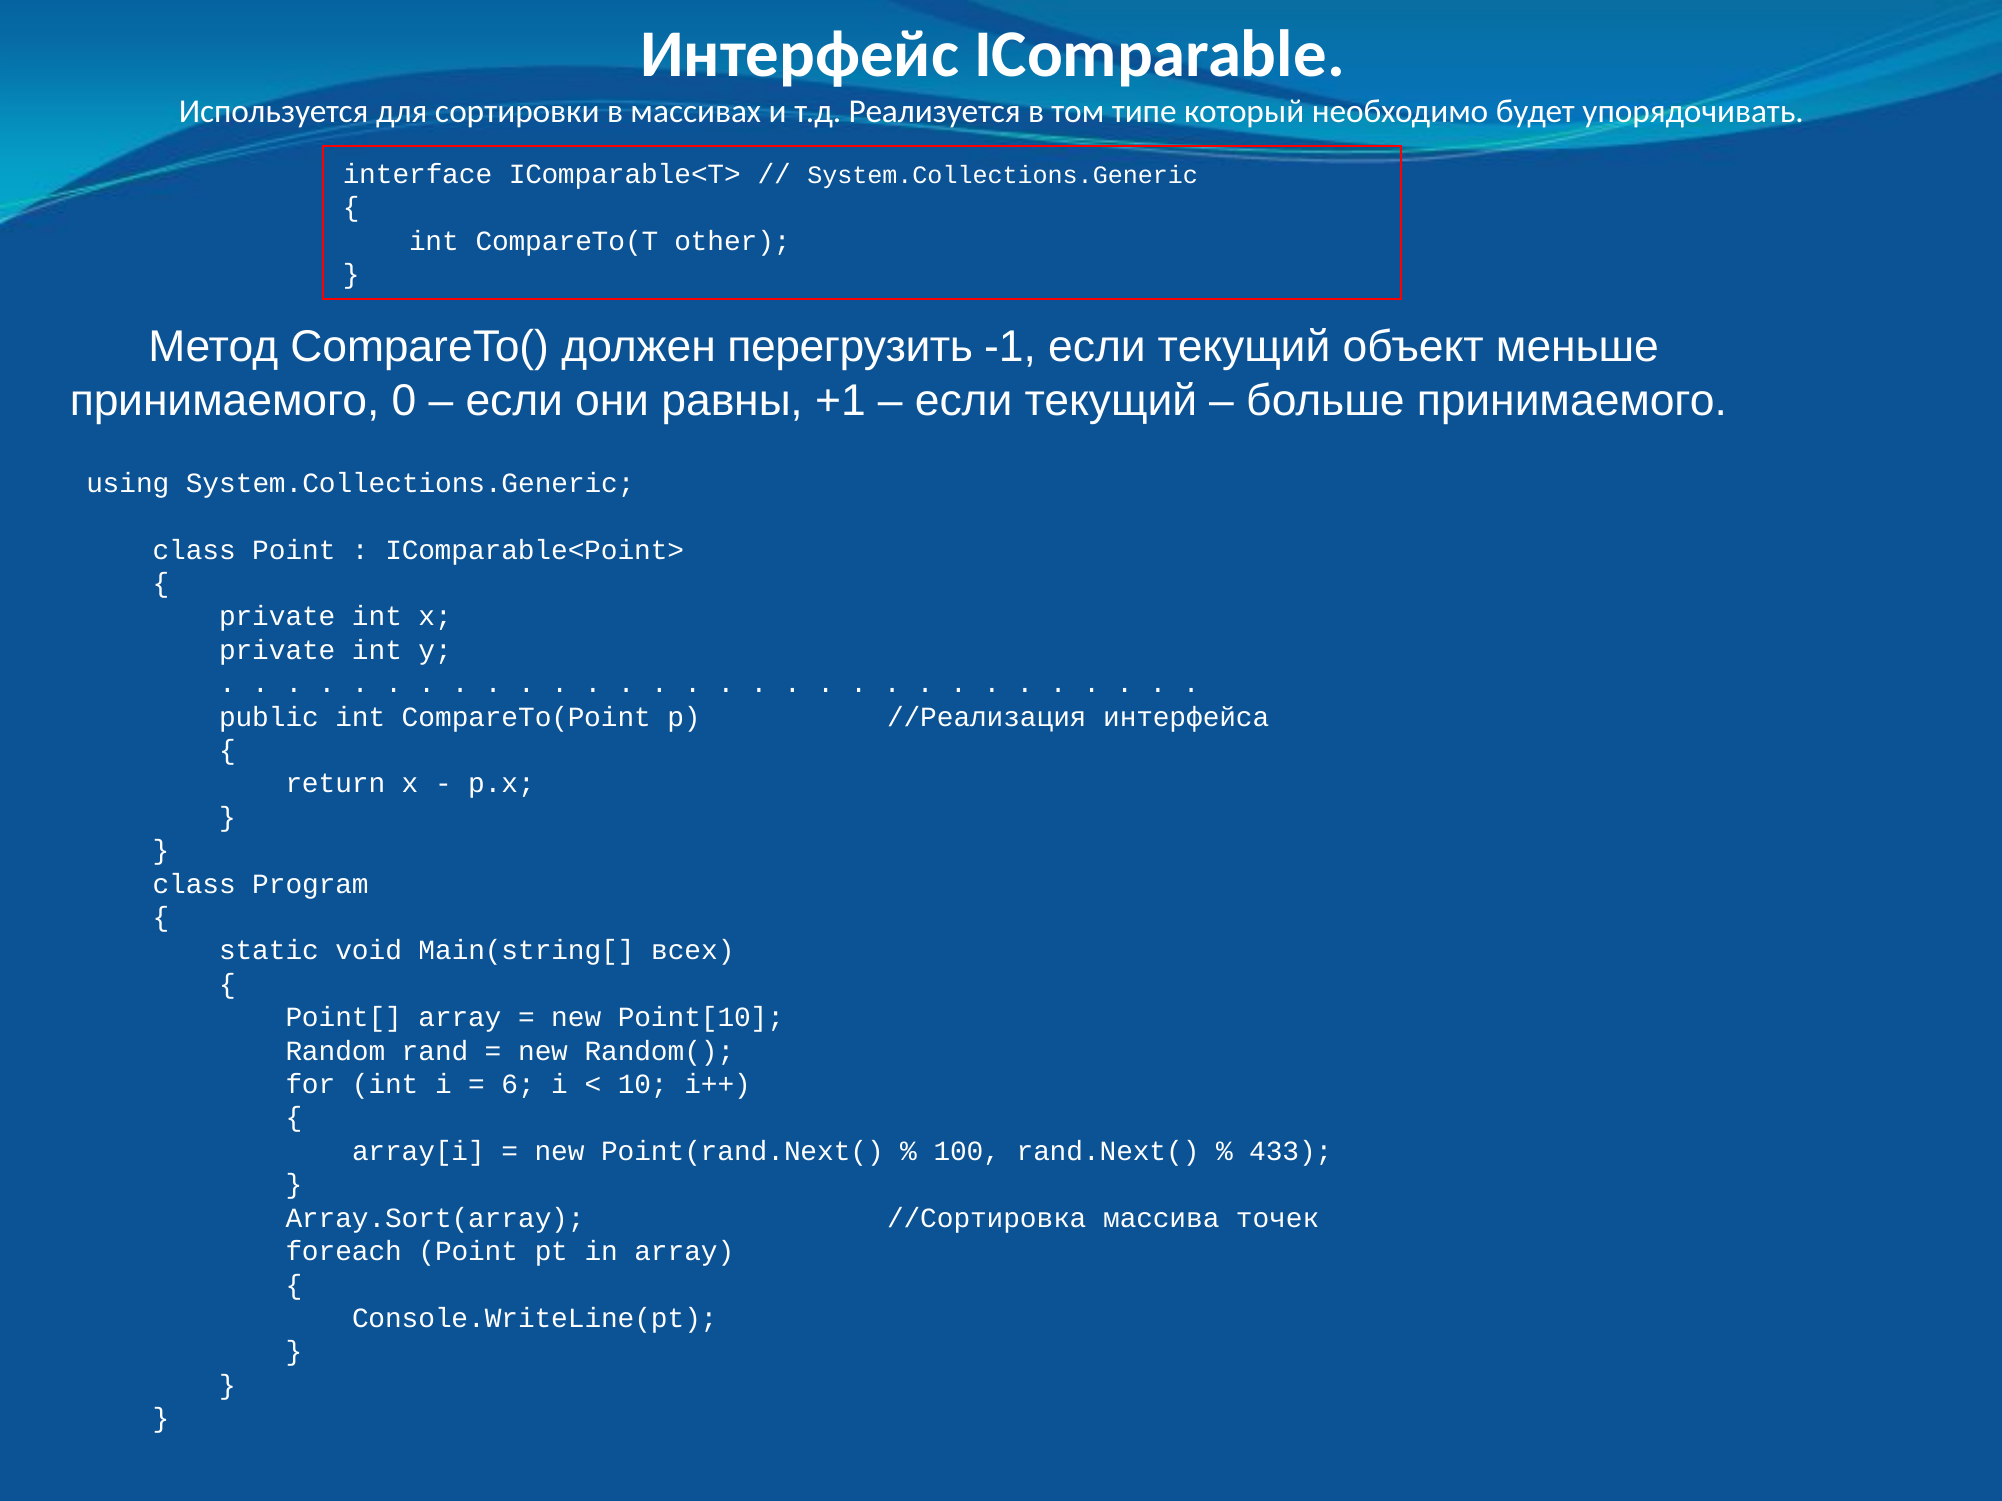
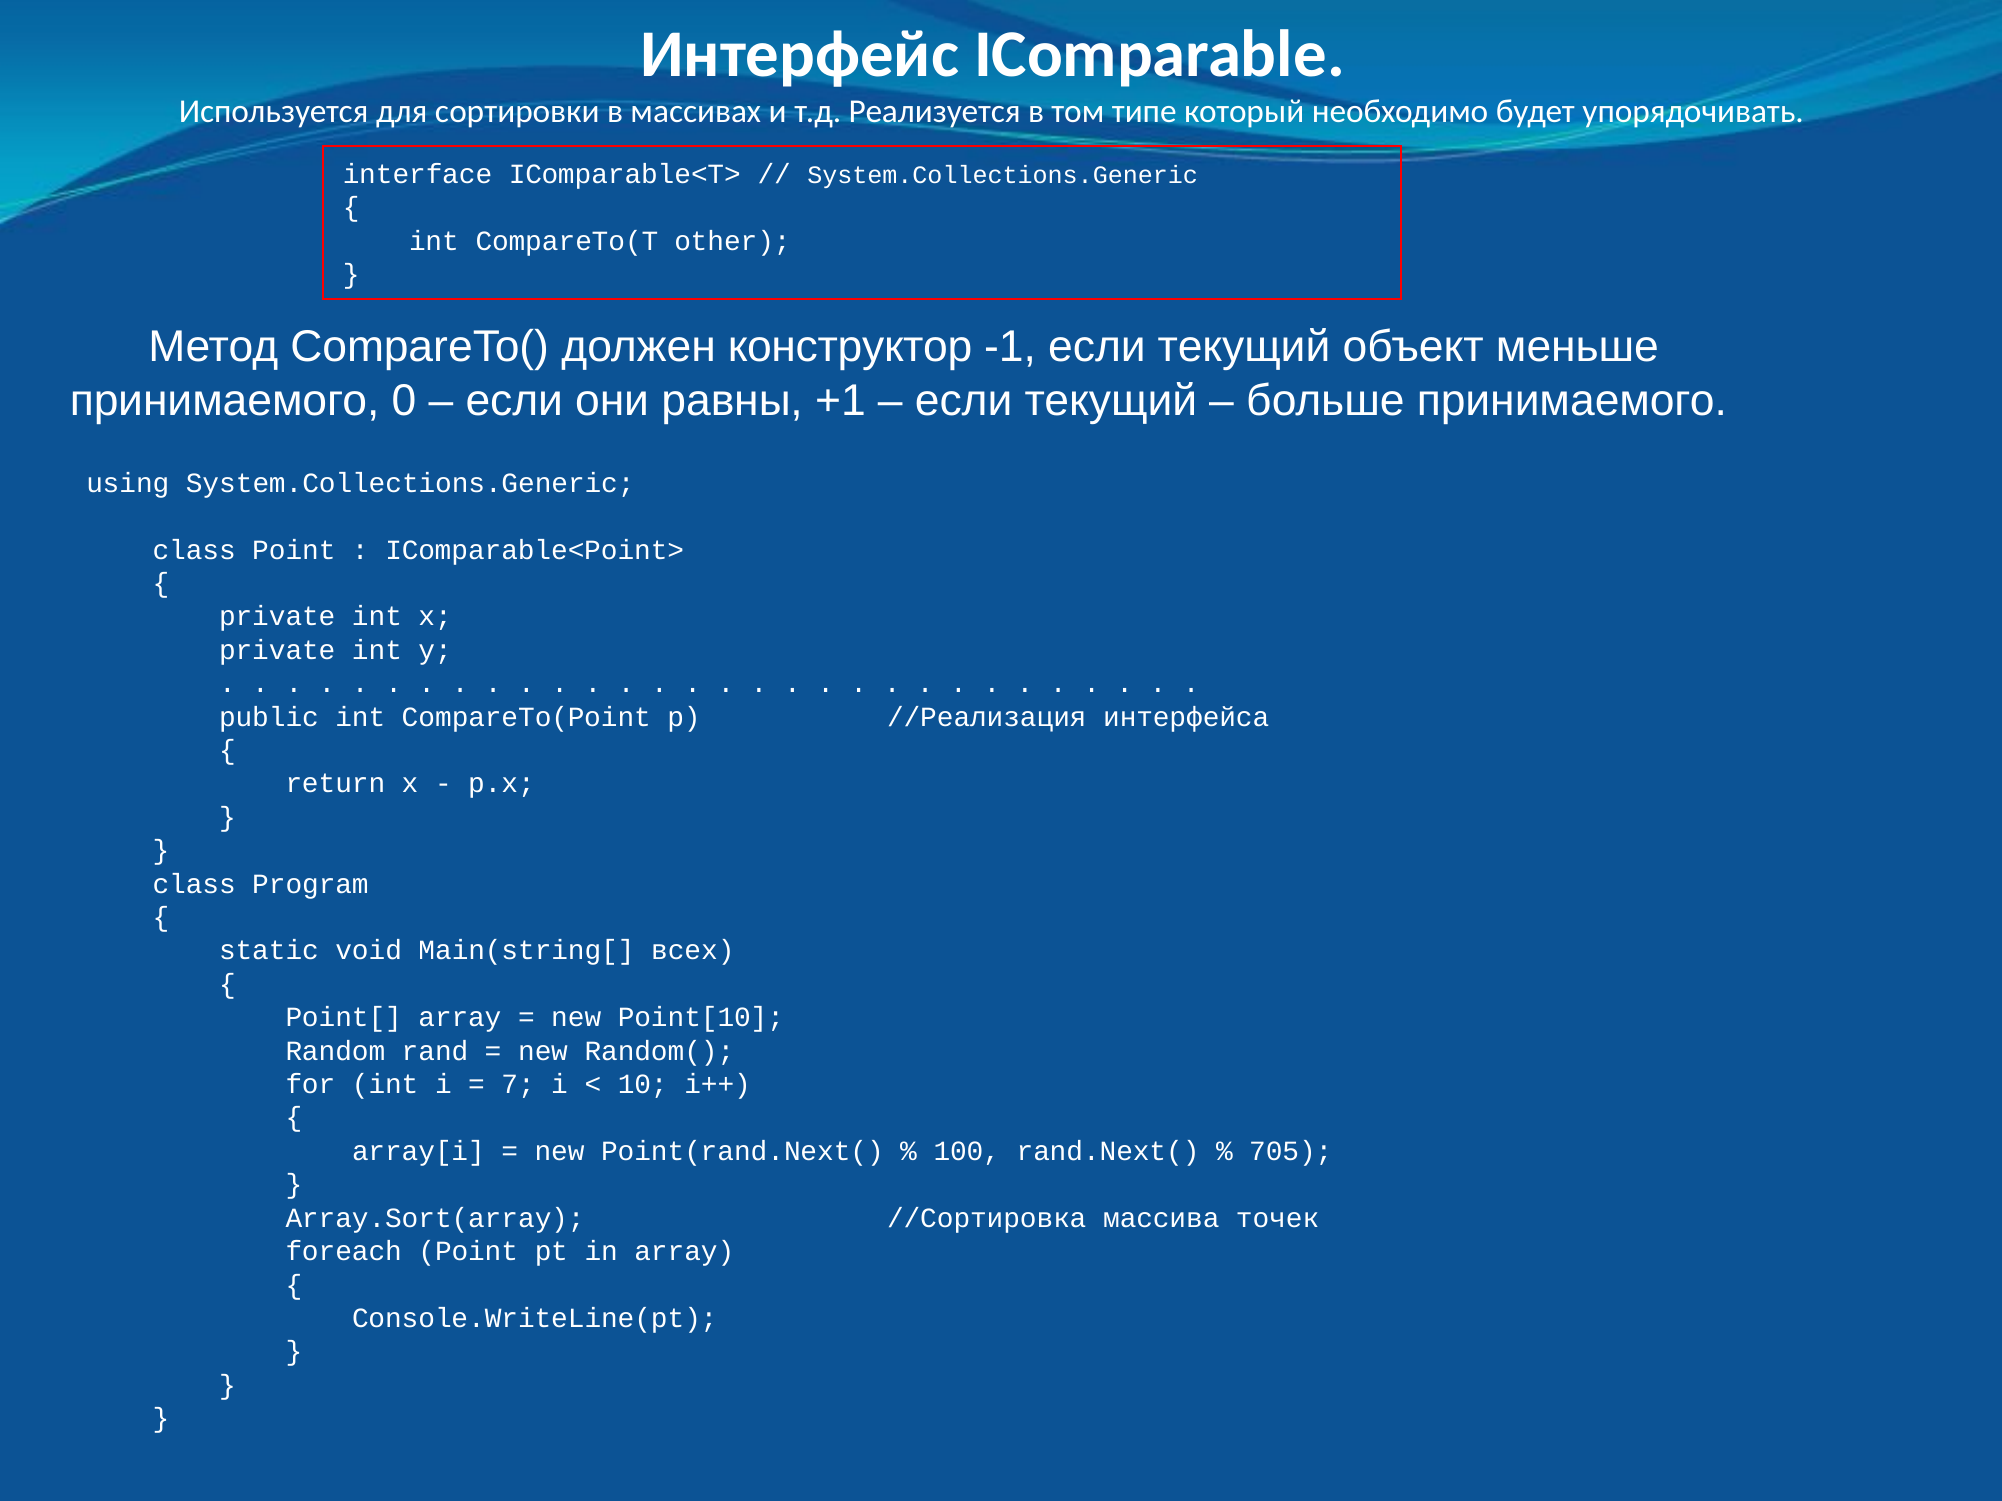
перегрузить: перегрузить -> конструктор
6: 6 -> 7
433: 433 -> 705
